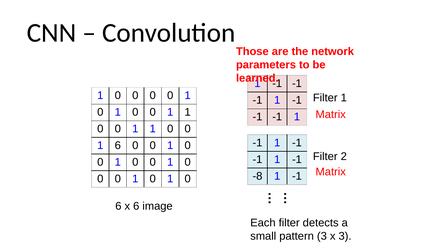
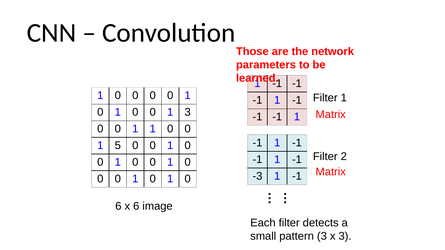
1 at (188, 112): 1 -> 3
1 6: 6 -> 5
-8: -8 -> -3
